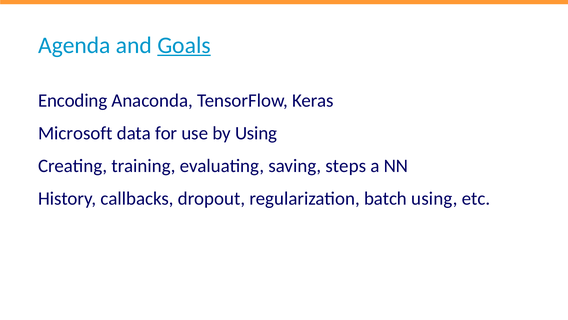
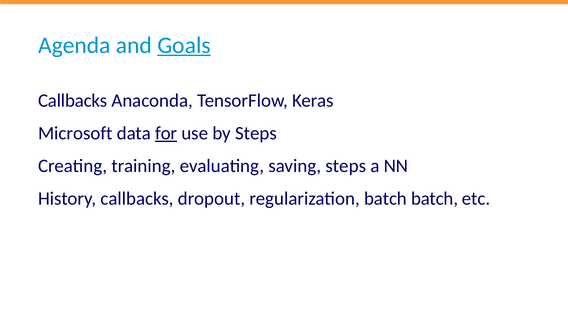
Encoding at (73, 100): Encoding -> Callbacks
for underline: none -> present
by Using: Using -> Steps
batch using: using -> batch
